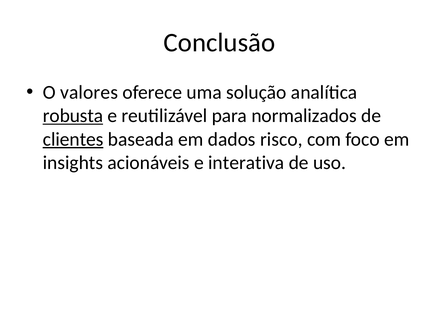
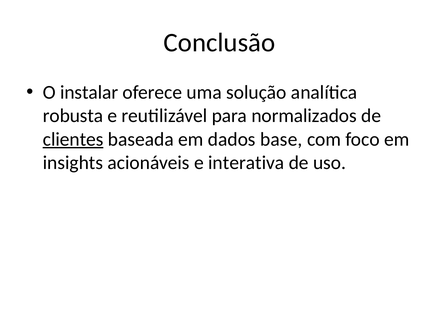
valores: valores -> instalar
robusta underline: present -> none
risco: risco -> base
